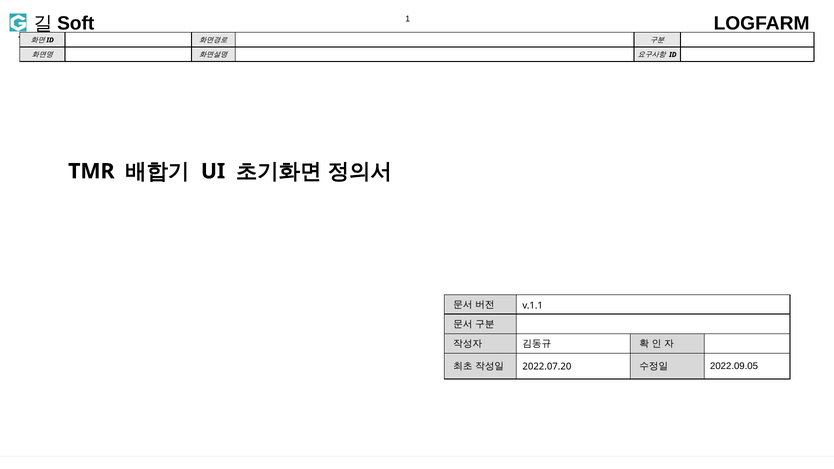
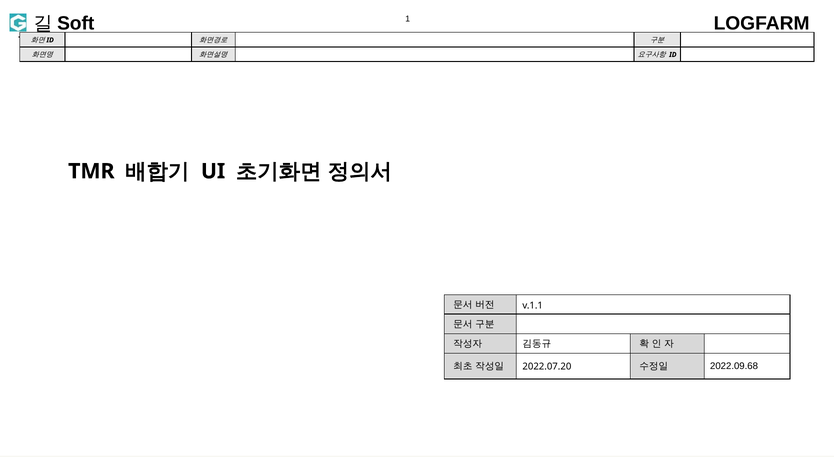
2022.09.05: 2022.09.05 -> 2022.09.68
